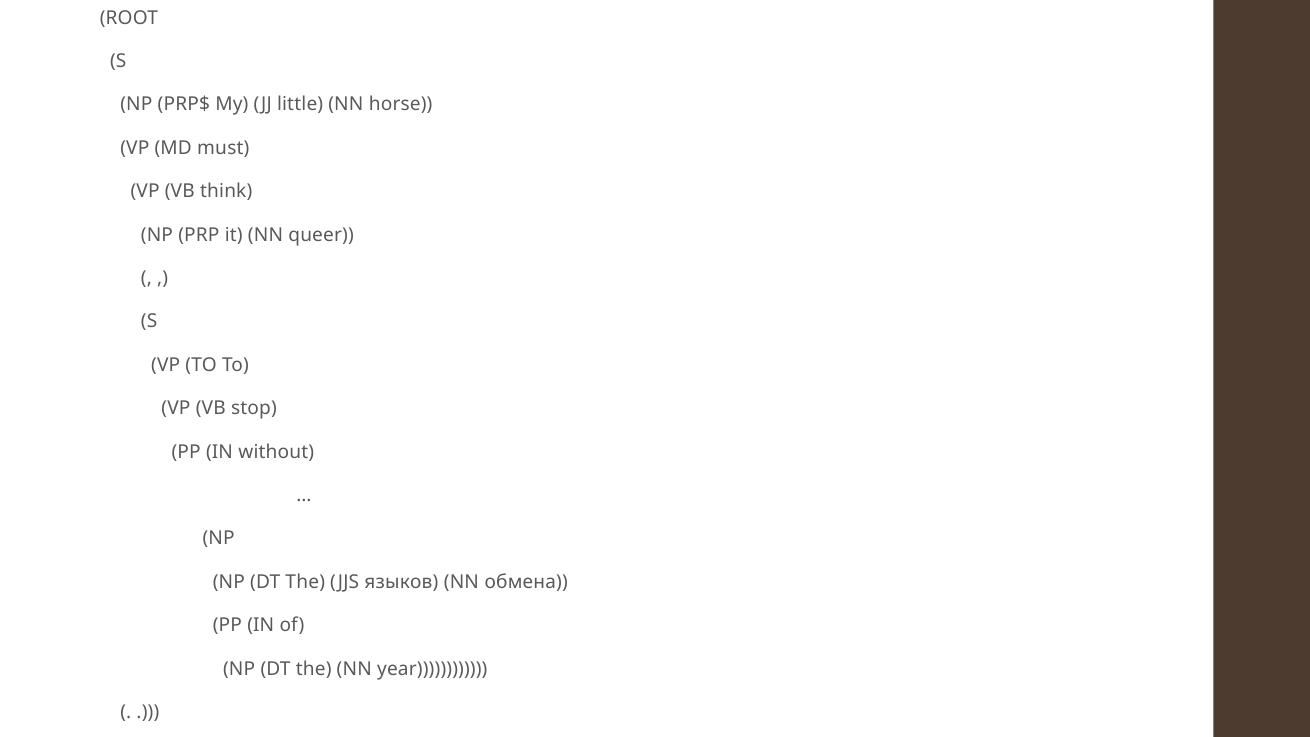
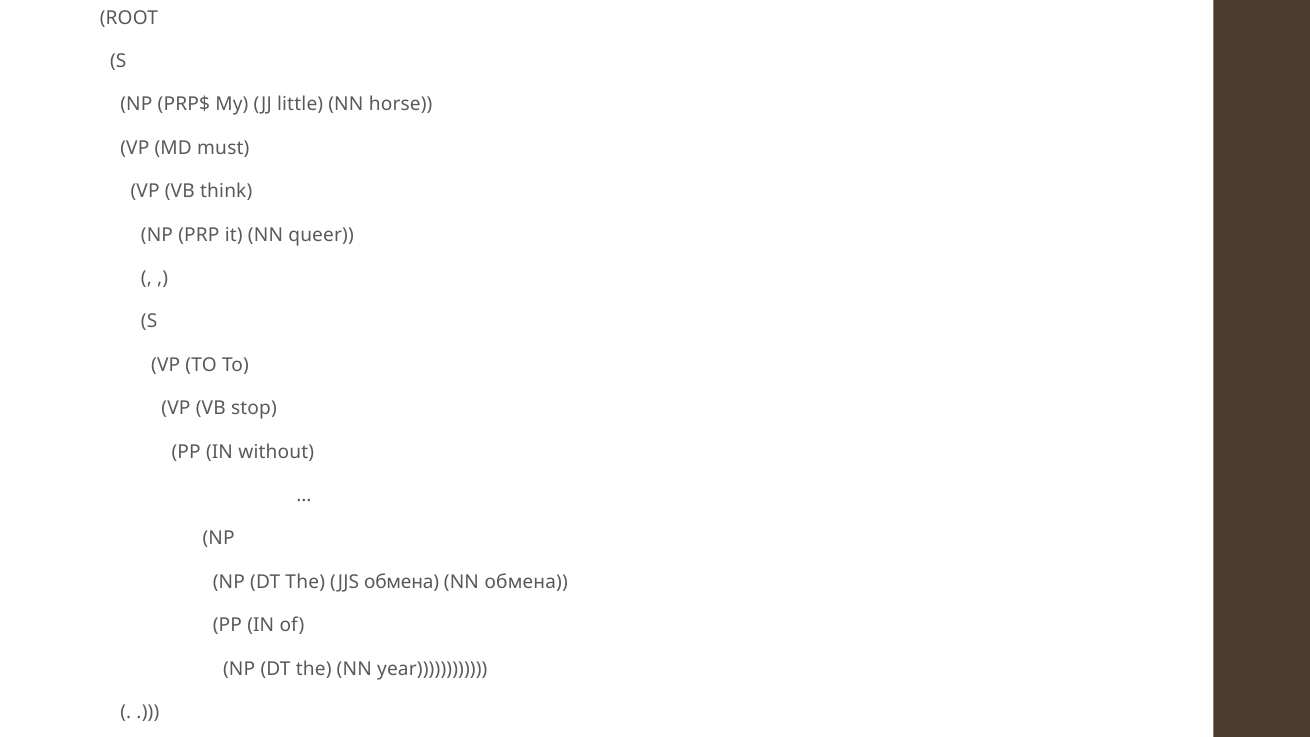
JJS языков: языков -> обмена
